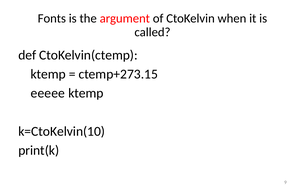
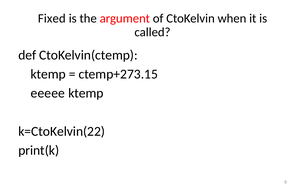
Fonts: Fonts -> Fixed
k=CtoKelvin(10: k=CtoKelvin(10 -> k=CtoKelvin(22
